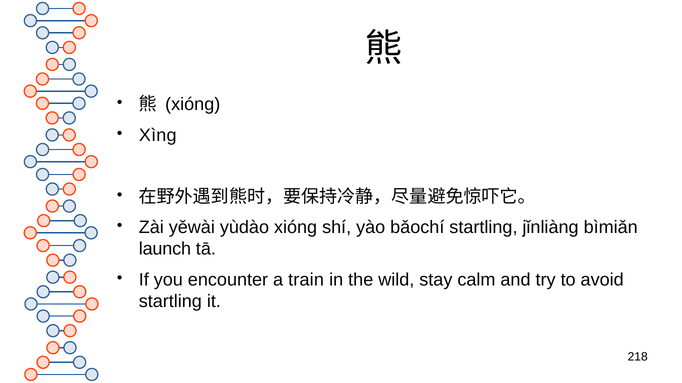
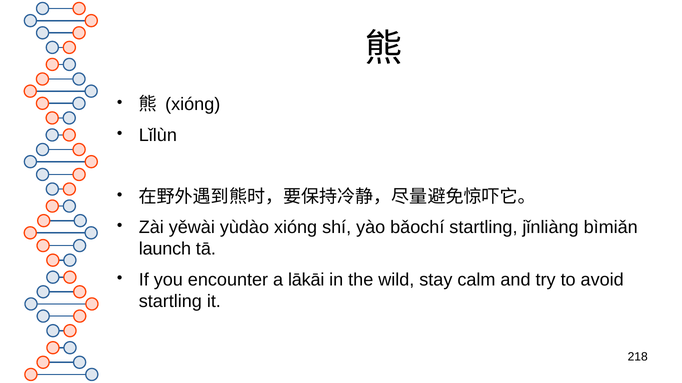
Xìng: Xìng -> Lǐlùn
train: train -> lākāi
